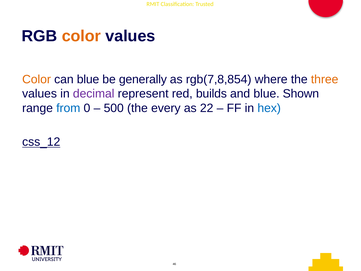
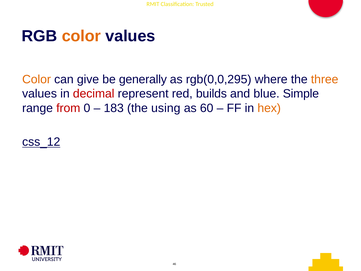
can blue: blue -> give
rgb(7,8,854: rgb(7,8,854 -> rgb(0,0,295
decimal colour: purple -> red
Shown: Shown -> Simple
from colour: blue -> red
500: 500 -> 183
every: every -> using
22: 22 -> 60
hex colour: blue -> orange
